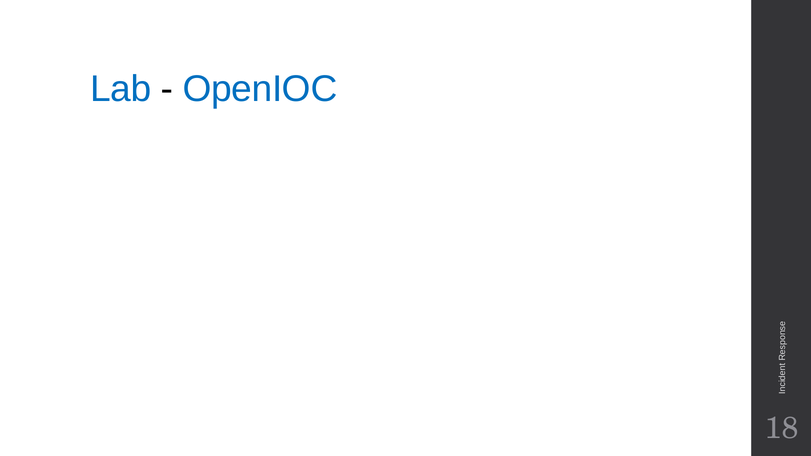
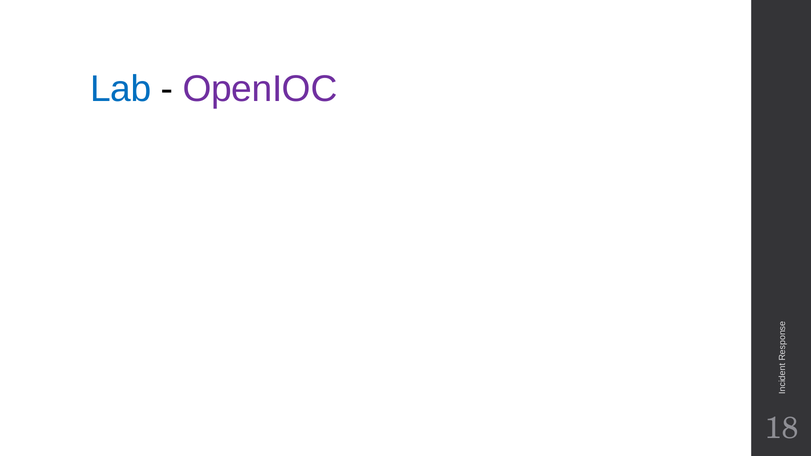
OpenIOC colour: blue -> purple
